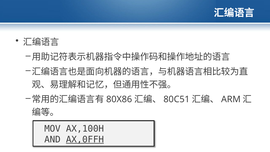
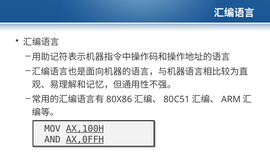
AX,100H underline: none -> present
